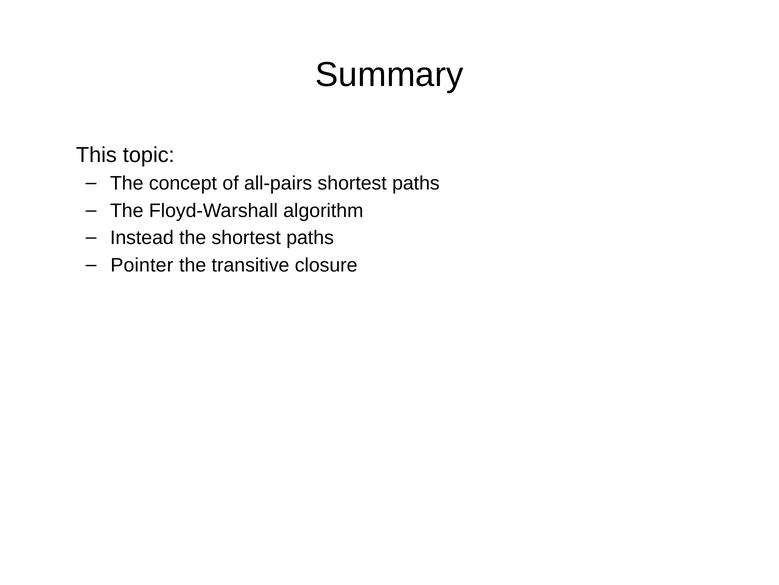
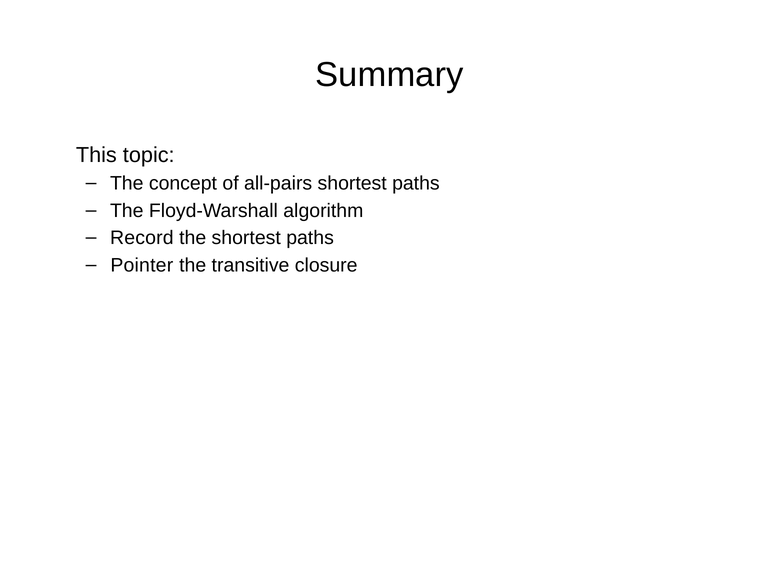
Instead: Instead -> Record
